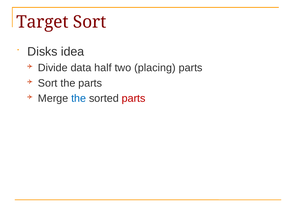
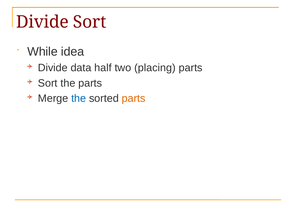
Target at (42, 22): Target -> Divide
Disks: Disks -> While
parts at (134, 98) colour: red -> orange
